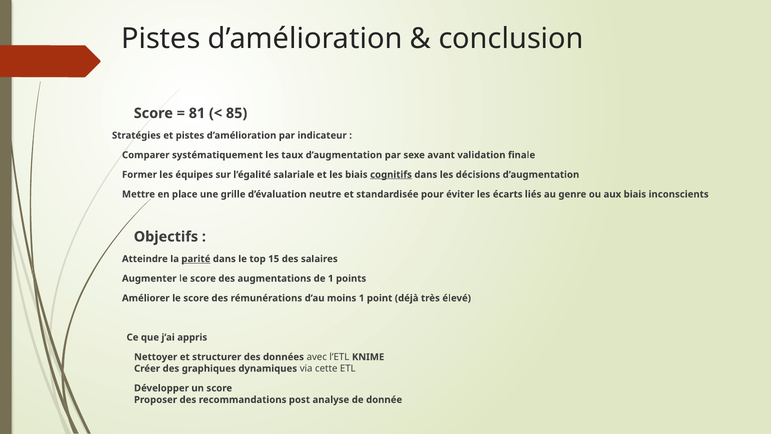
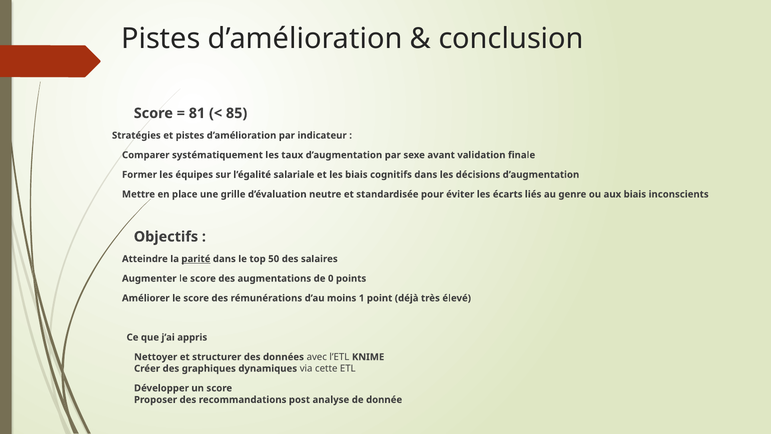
cognitifs underline: present -> none
15: 15 -> 50
de 1: 1 -> 0
